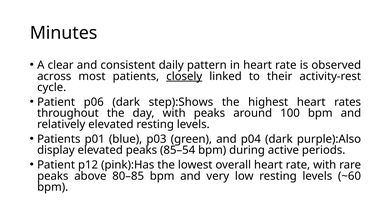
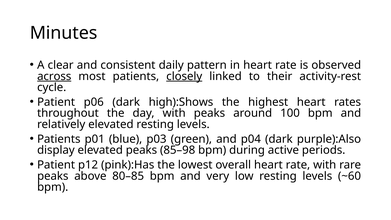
across underline: none -> present
step):Shows: step):Shows -> high):Shows
85–54: 85–54 -> 85–98
